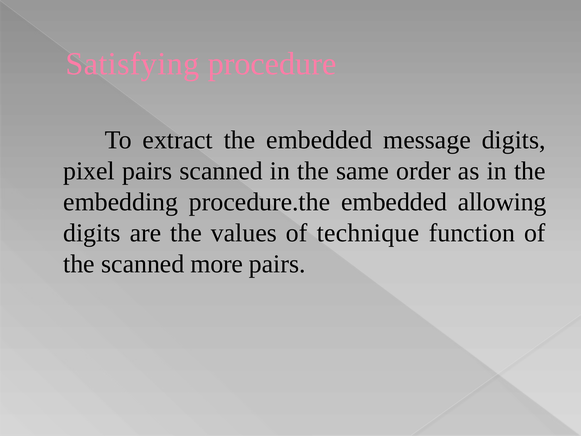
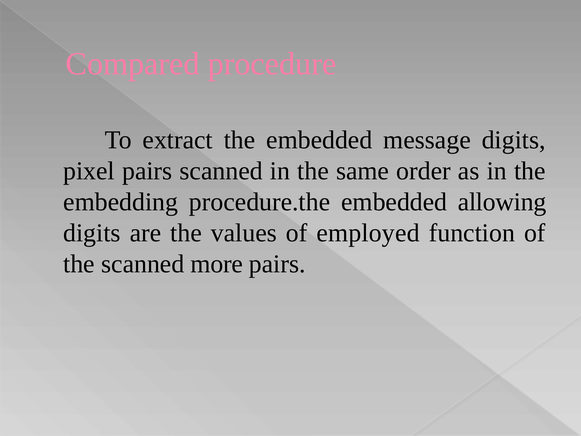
Satisfying: Satisfying -> Compared
technique: technique -> employed
